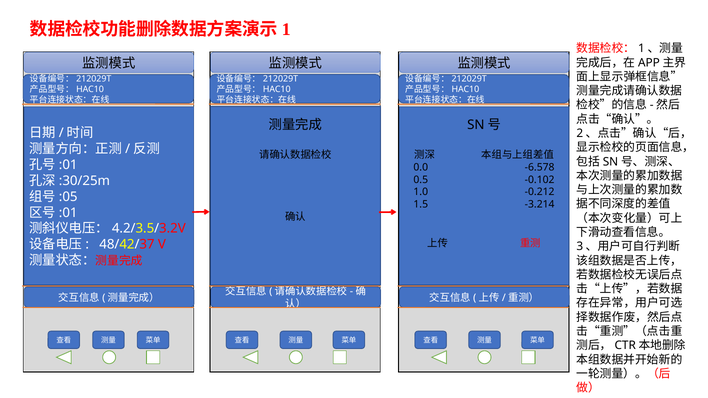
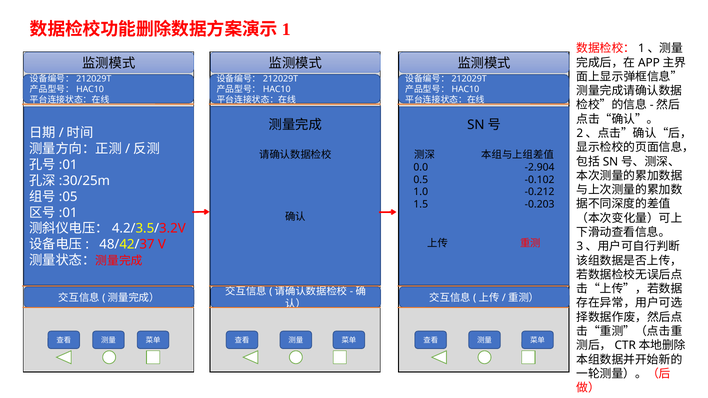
-6.578: -6.578 -> -2.904
-3.214: -3.214 -> -0.203
